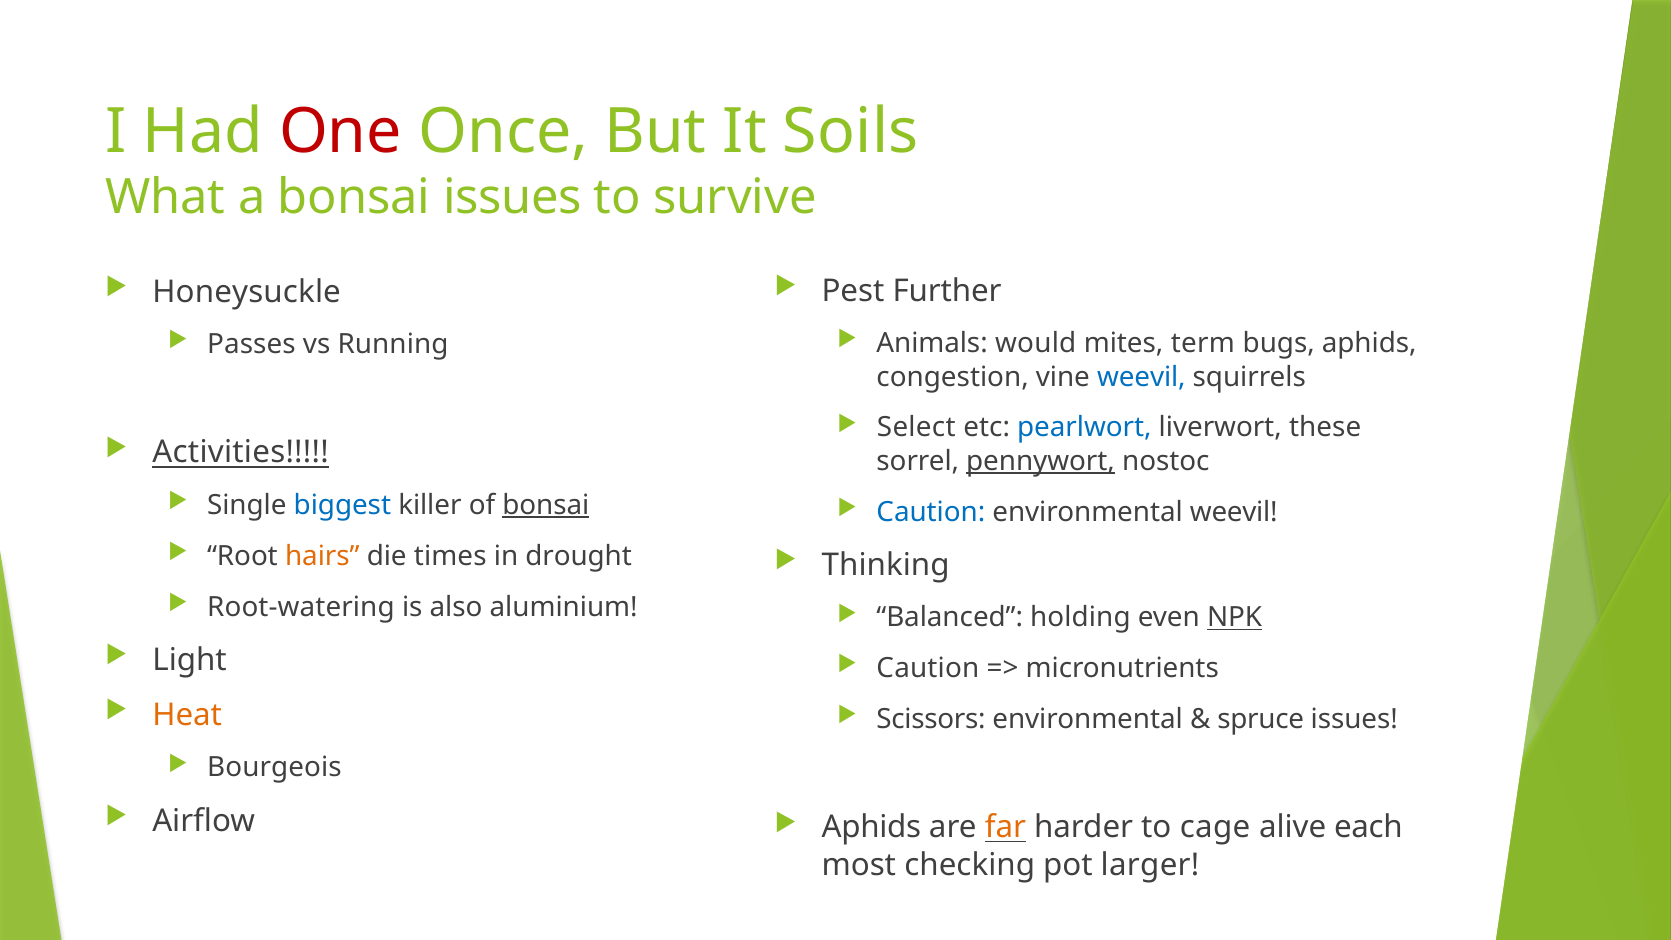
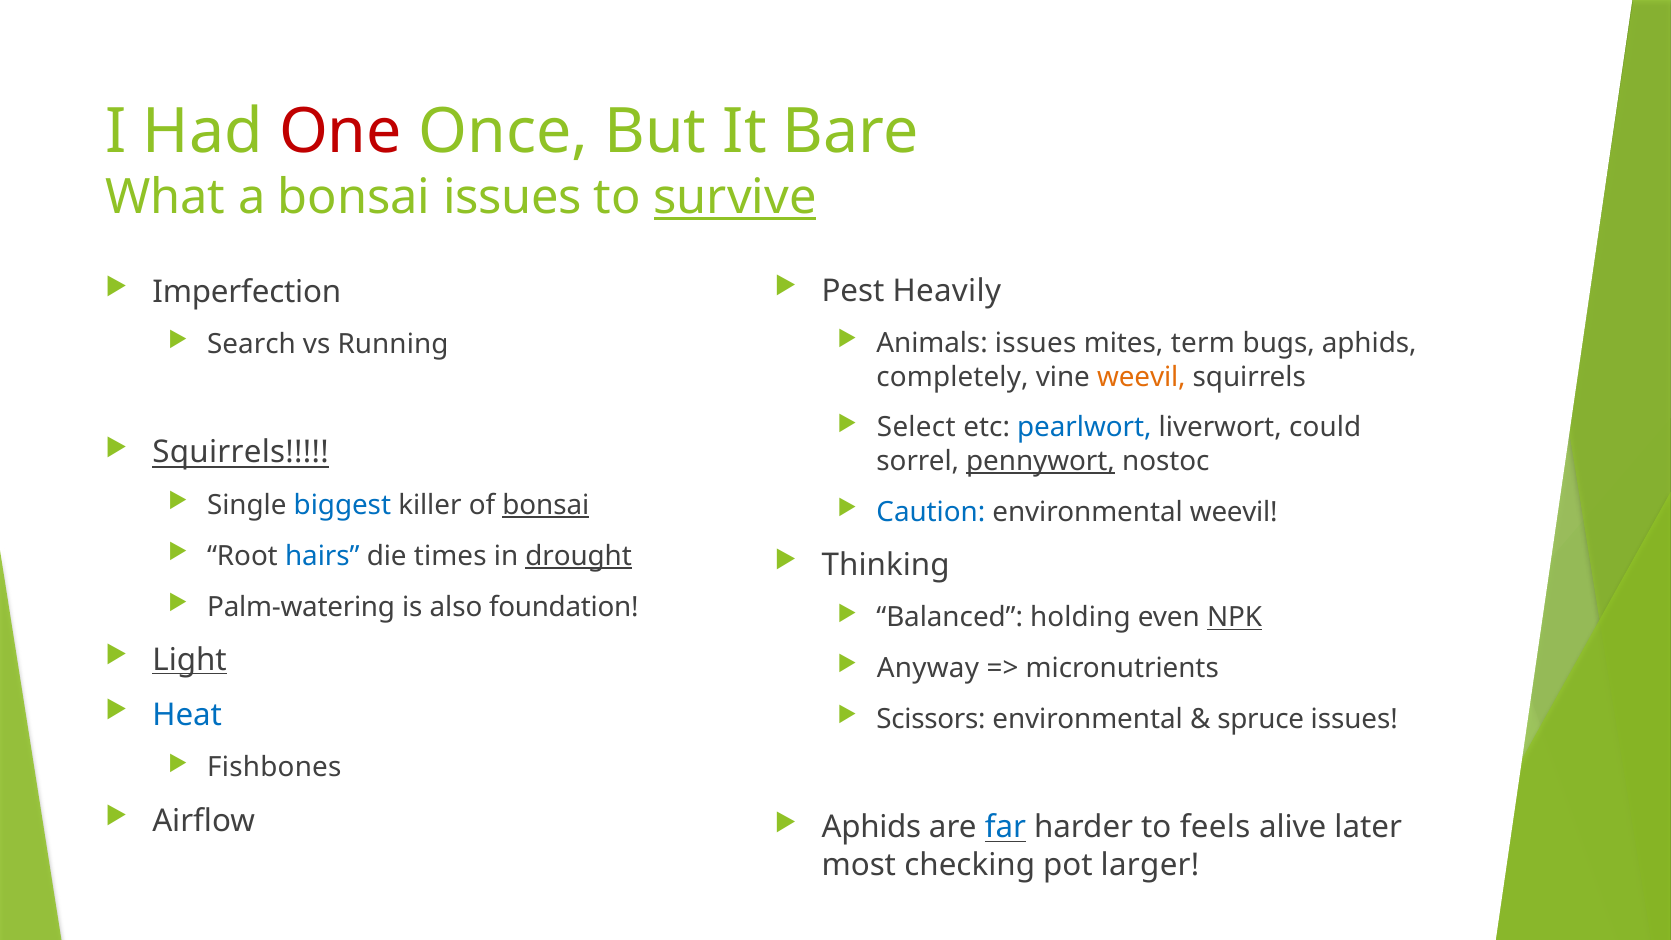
Soils: Soils -> Bare
survive underline: none -> present
Further: Further -> Heavily
Honeysuckle: Honeysuckle -> Imperfection
Animals would: would -> issues
Passes: Passes -> Search
congestion: congestion -> completely
weevil at (1141, 377) colour: blue -> orange
these: these -> could
Activities at (241, 453): Activities -> Squirrels
hairs colour: orange -> blue
drought underline: none -> present
Root-watering: Root-watering -> Palm-watering
aluminium: aluminium -> foundation
Light underline: none -> present
Caution at (928, 668): Caution -> Anyway
Heat colour: orange -> blue
Bourgeois: Bourgeois -> Fishbones
far colour: orange -> blue
cage: cage -> feels
each: each -> later
